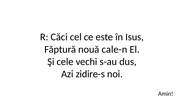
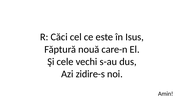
cale-n: cale-n -> care-n
